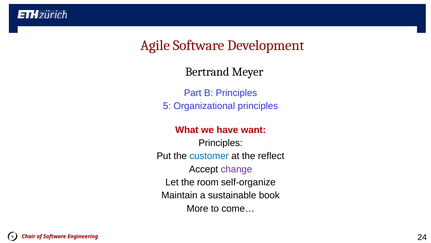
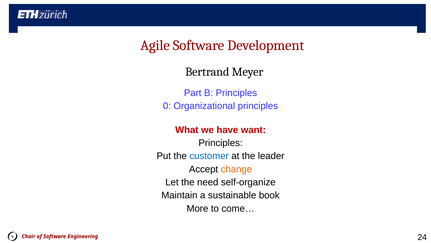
5: 5 -> 0
reflect: reflect -> leader
change colour: purple -> orange
room: room -> need
